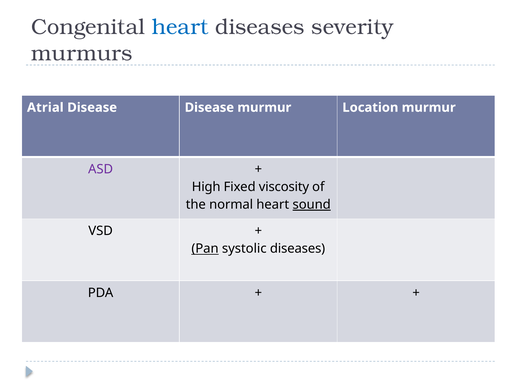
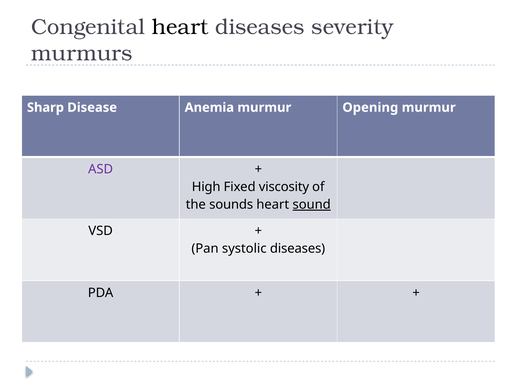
heart at (180, 27) colour: blue -> black
Atrial: Atrial -> Sharp
Disease Disease: Disease -> Anemia
Location: Location -> Opening
normal: normal -> sounds
Pan underline: present -> none
